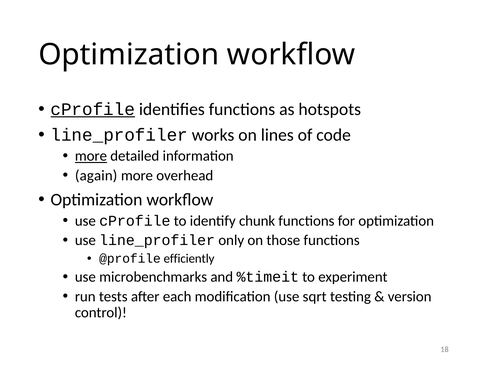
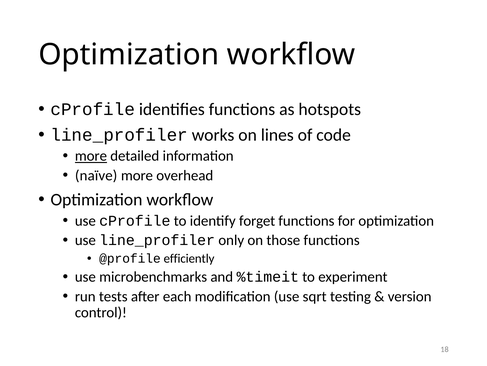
cProfile at (93, 109) underline: present -> none
again: again -> naïve
chunk: chunk -> forget
